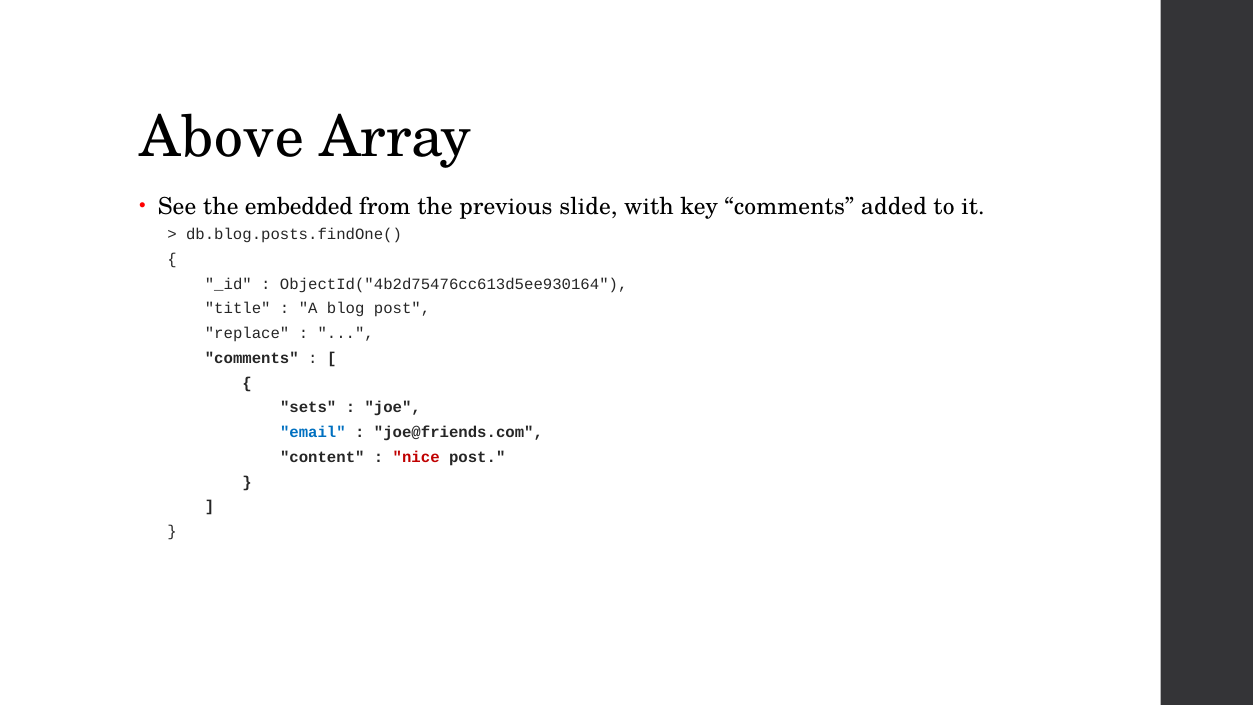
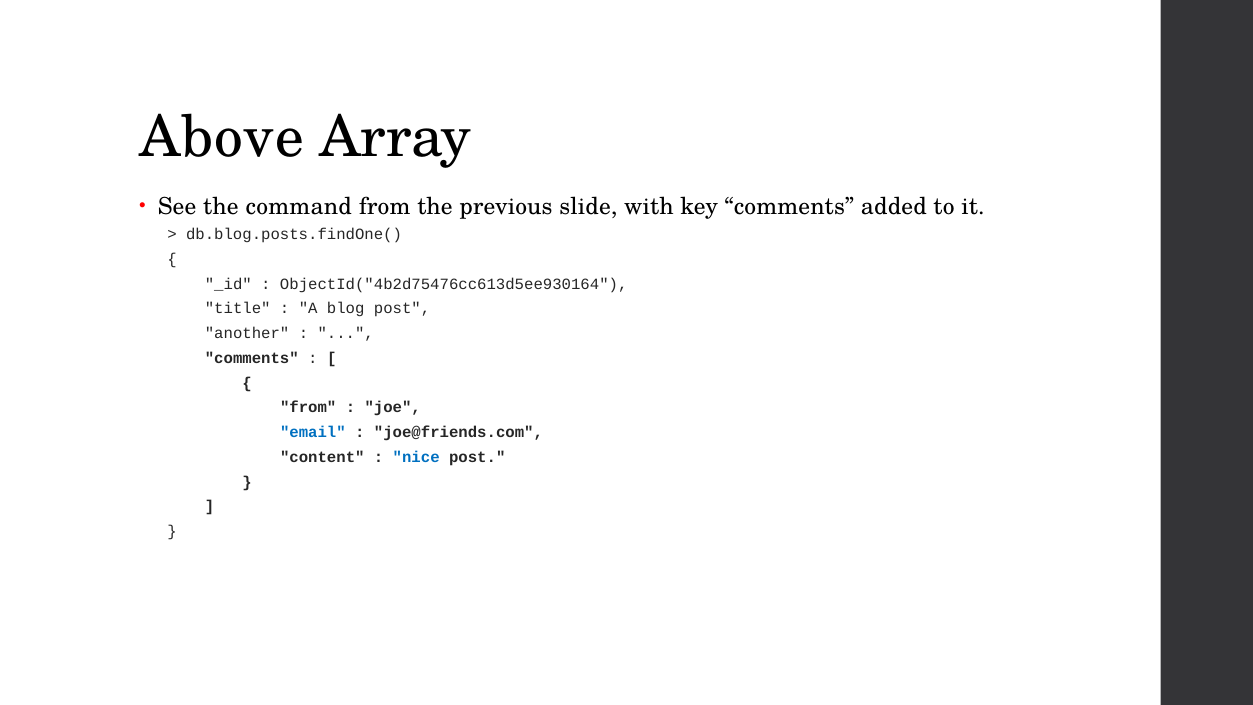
embedded: embedded -> command
replace: replace -> another
sets at (308, 408): sets -> from
nice colour: red -> blue
